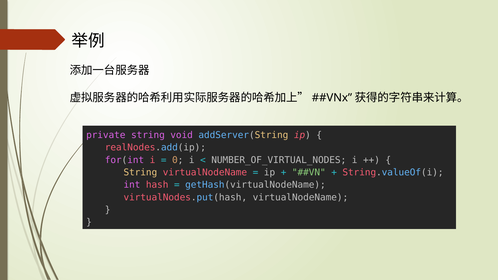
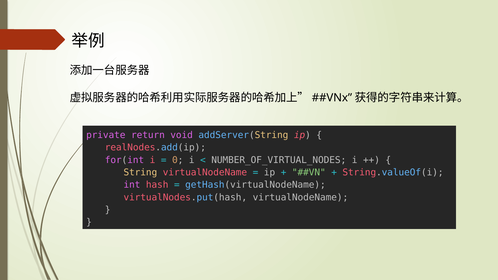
private string: string -> return
